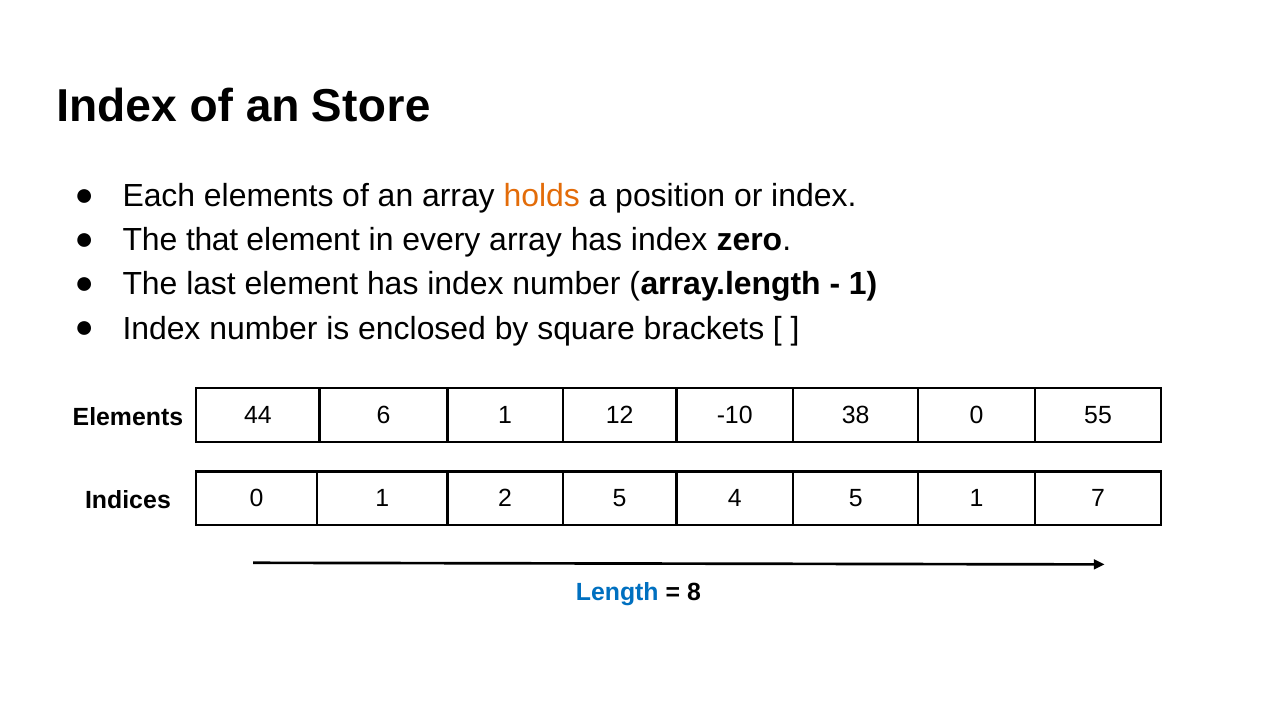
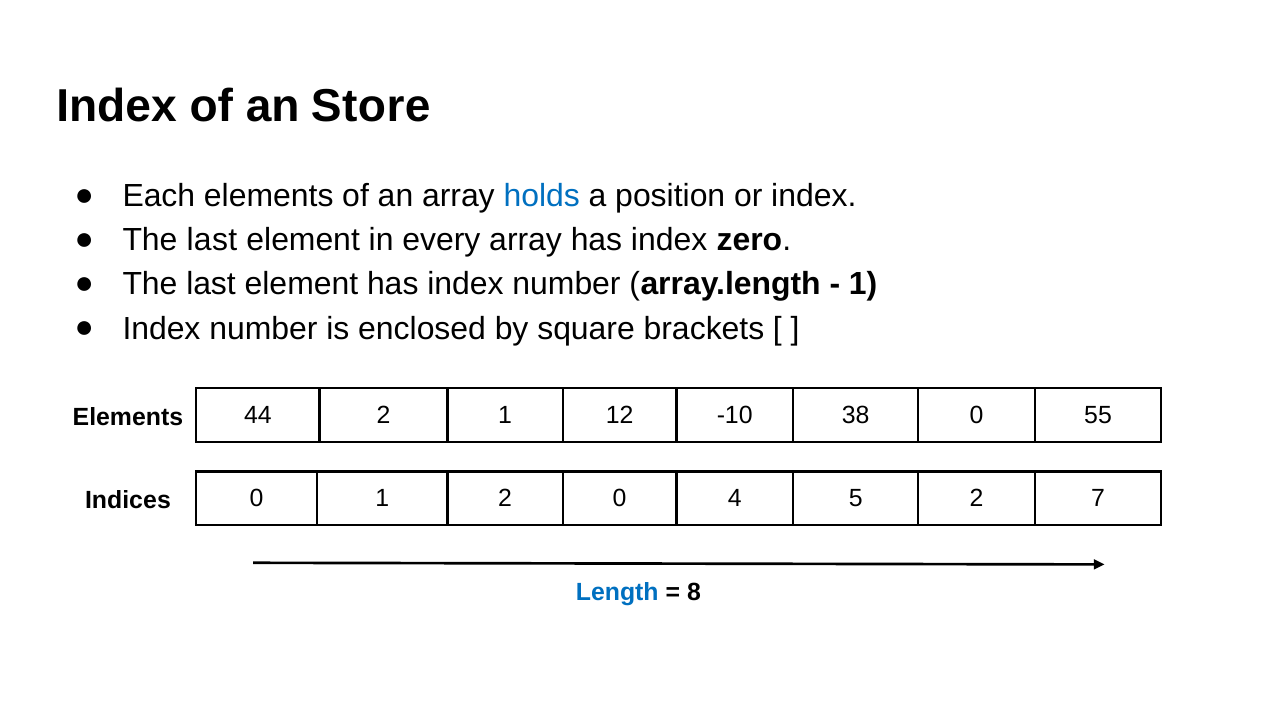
holds colour: orange -> blue
that at (212, 240): that -> last
44 6: 6 -> 2
2 5: 5 -> 0
5 1: 1 -> 2
